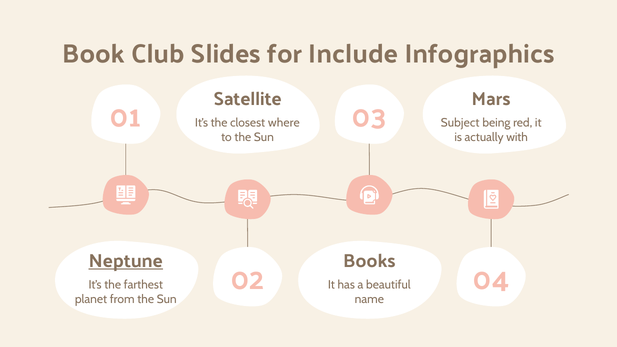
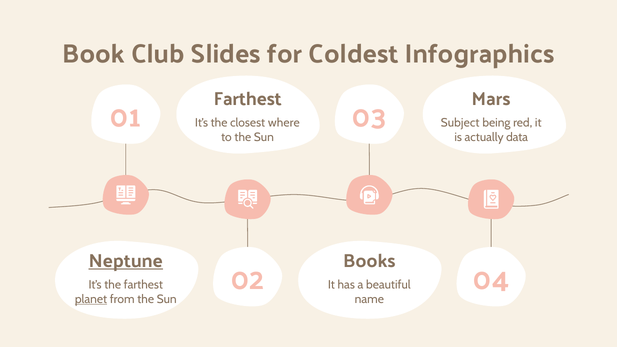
Include: Include -> Coldest
Satellite at (248, 99): Satellite -> Farthest
with: with -> data
planet underline: none -> present
